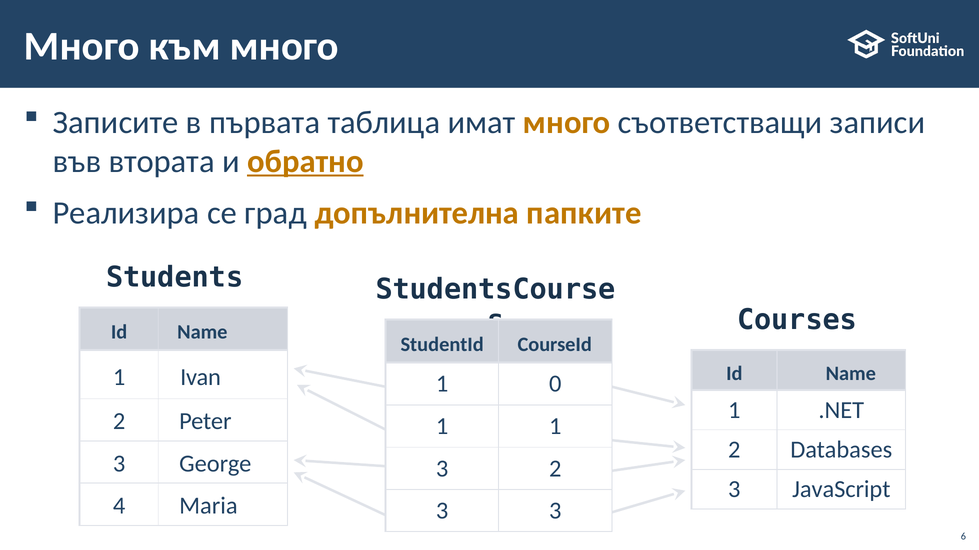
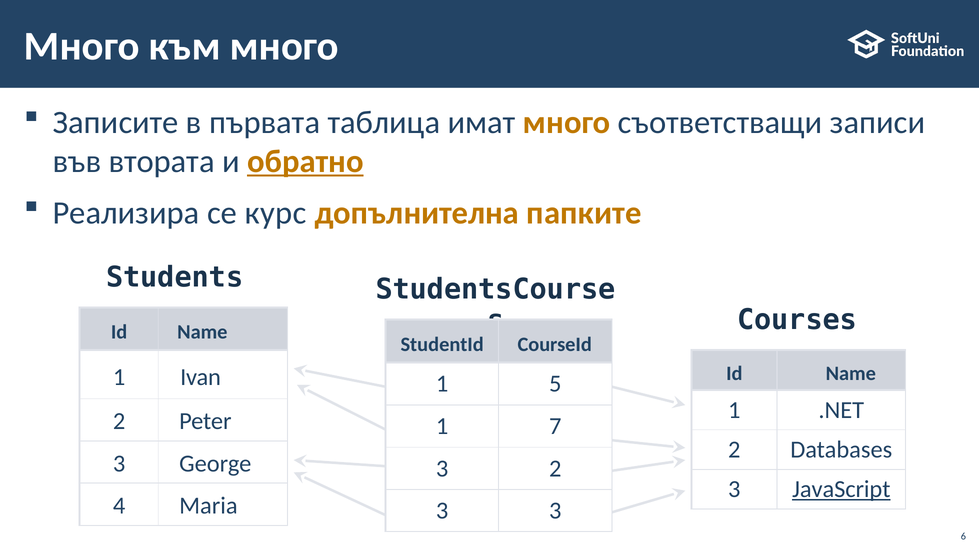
град: град -> курс
0: 0 -> 5
1 1: 1 -> 7
JavaScript underline: none -> present
